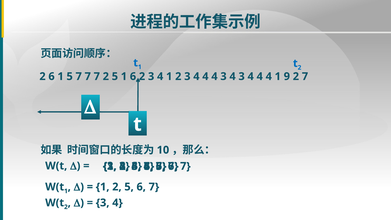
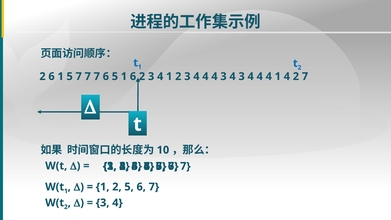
7 2: 2 -> 6
1 9: 9 -> 4
